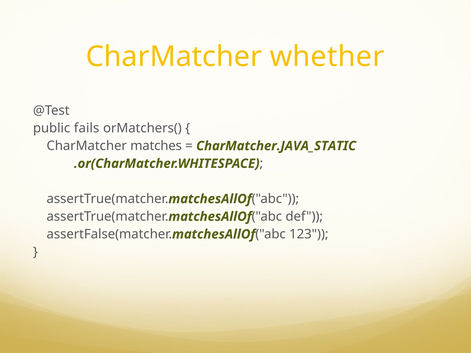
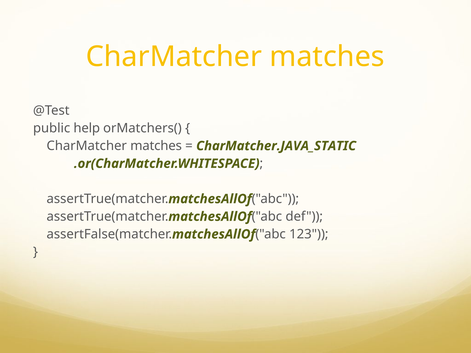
whether at (327, 57): whether -> matches
fails: fails -> help
